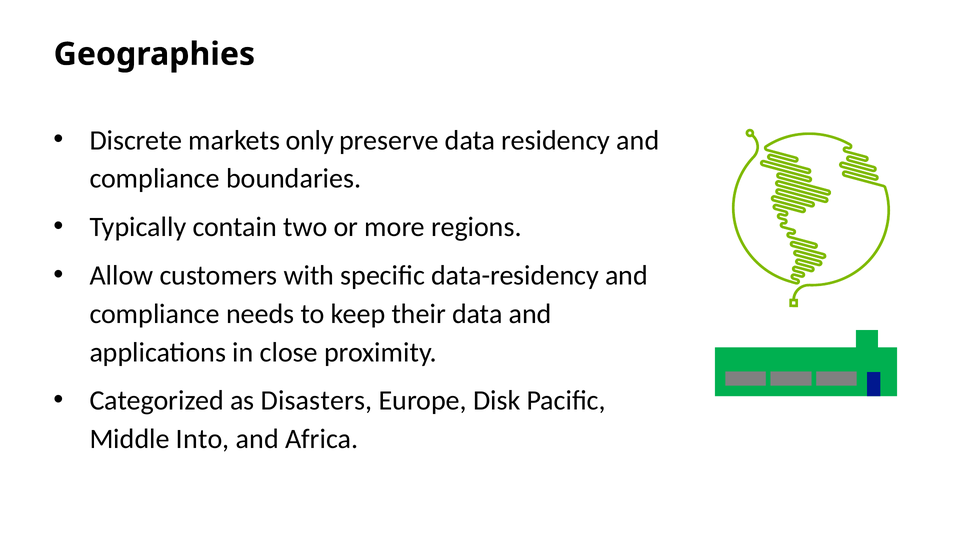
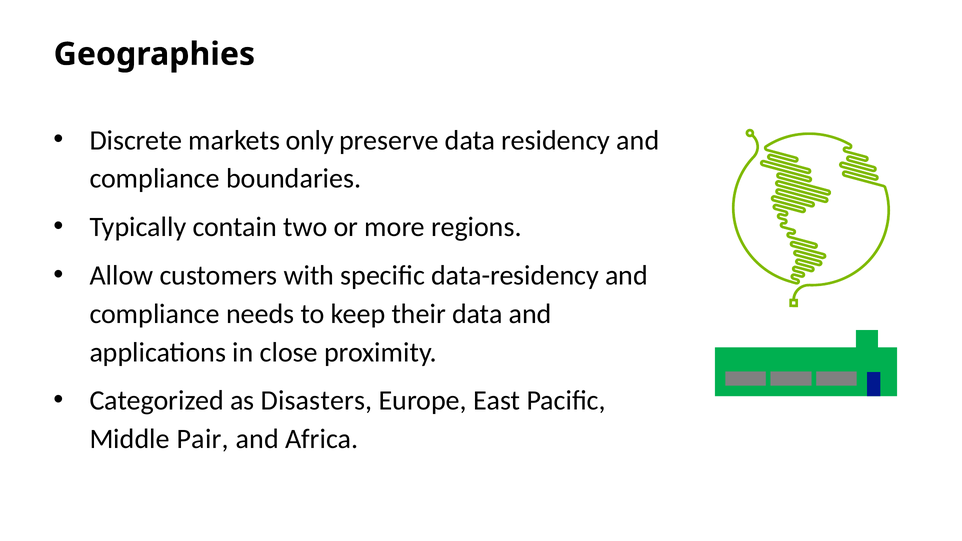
Disk: Disk -> East
Into: Into -> Pair
